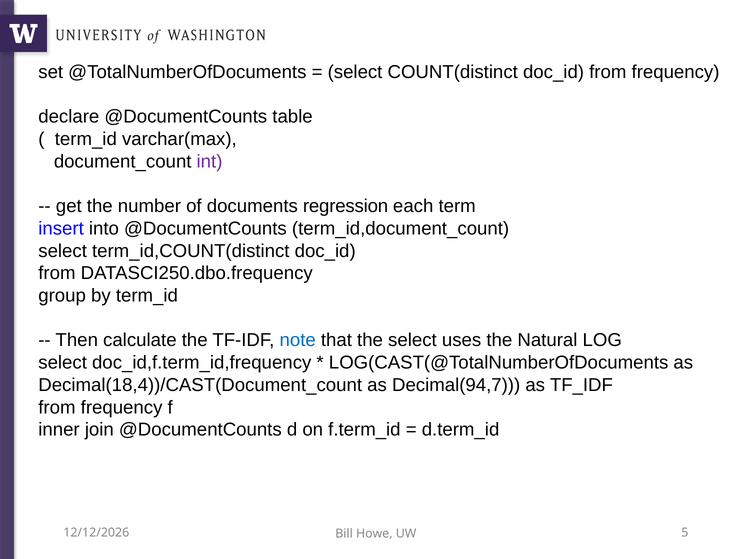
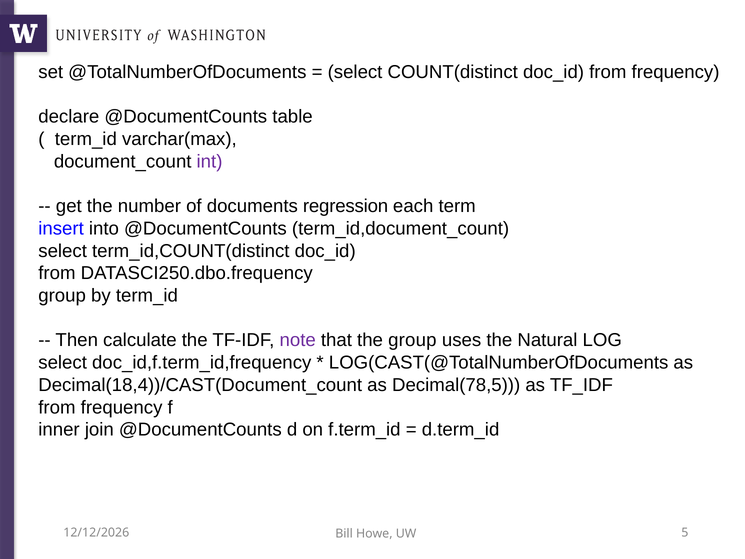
note colour: blue -> purple
the select: select -> group
Decimal(94,7: Decimal(94,7 -> Decimal(78,5
